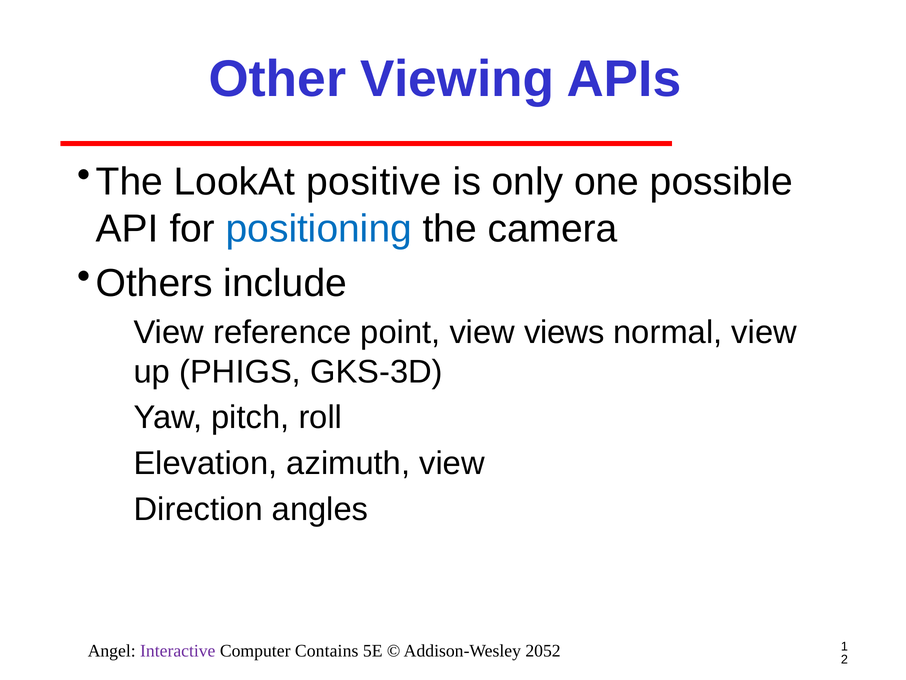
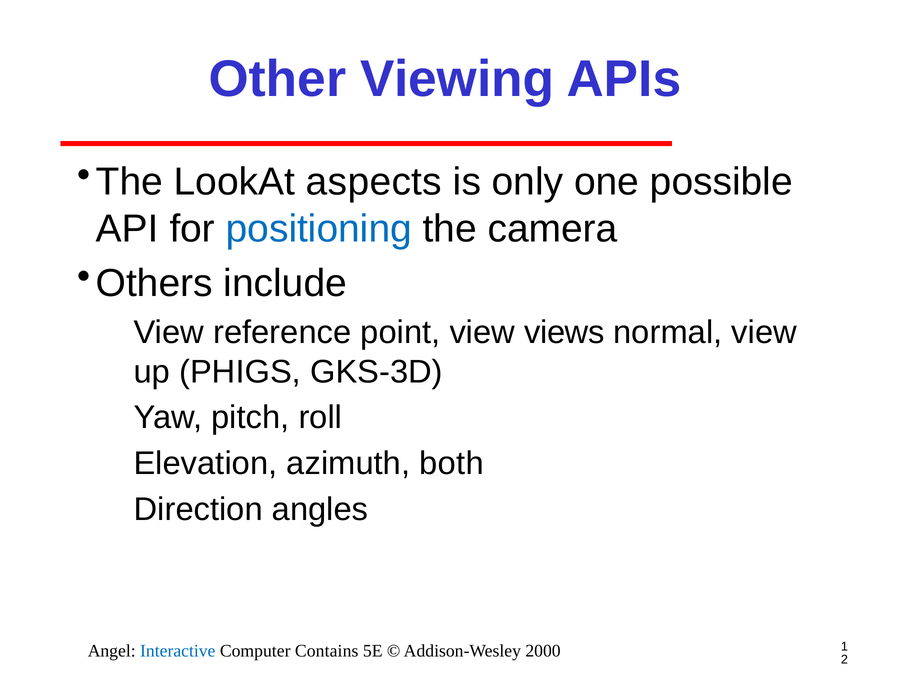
positive: positive -> aspects
azimuth view: view -> both
Interactive colour: purple -> blue
2052: 2052 -> 2000
